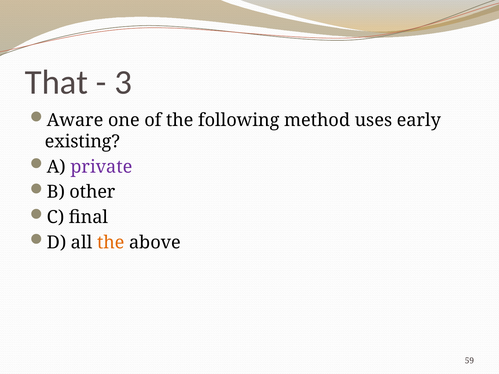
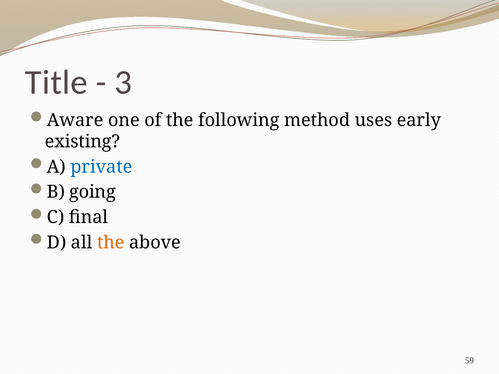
That: That -> Title
private colour: purple -> blue
other: other -> going
